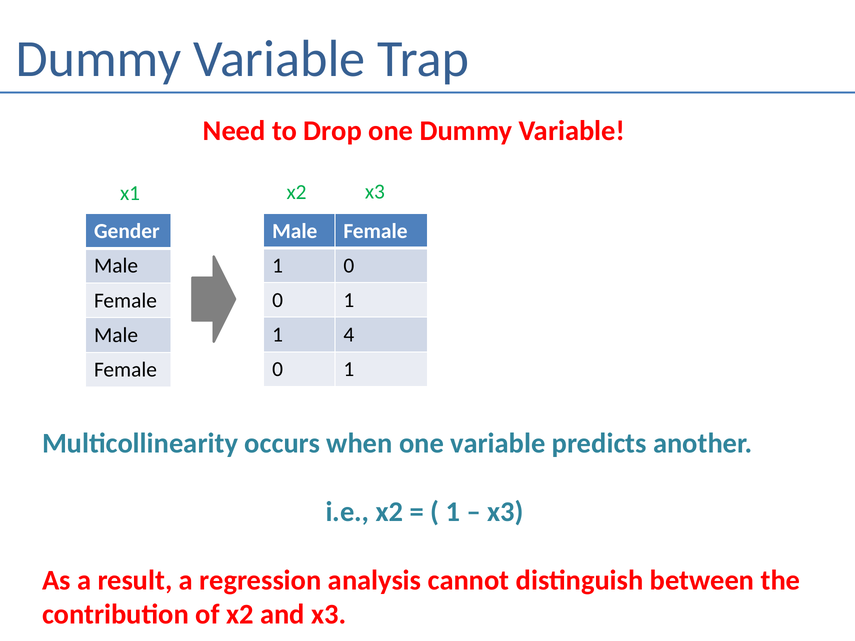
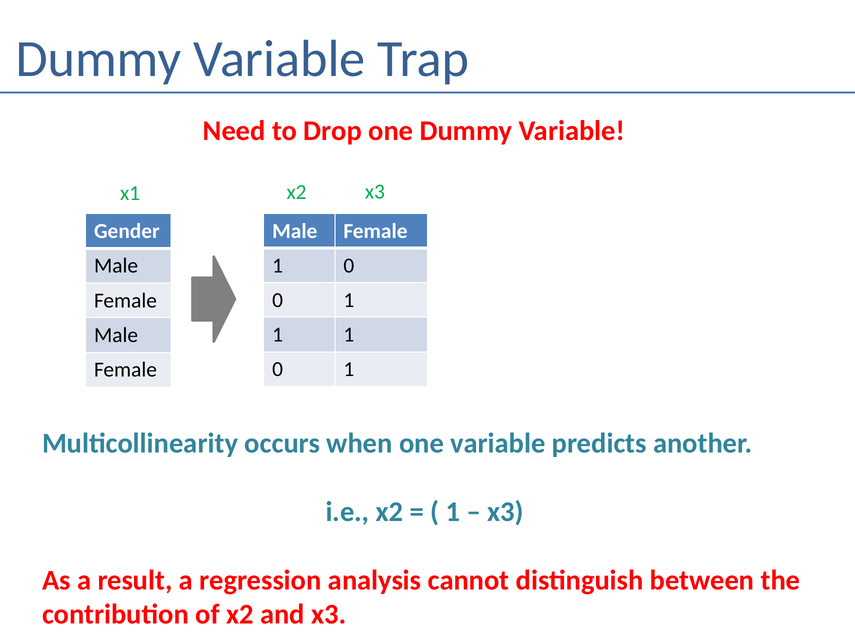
4 at (349, 335): 4 -> 1
